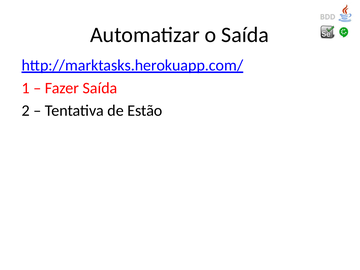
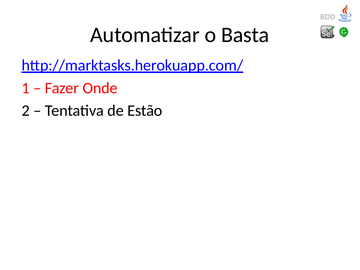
o Saída: Saída -> Basta
Fazer Saída: Saída -> Onde
